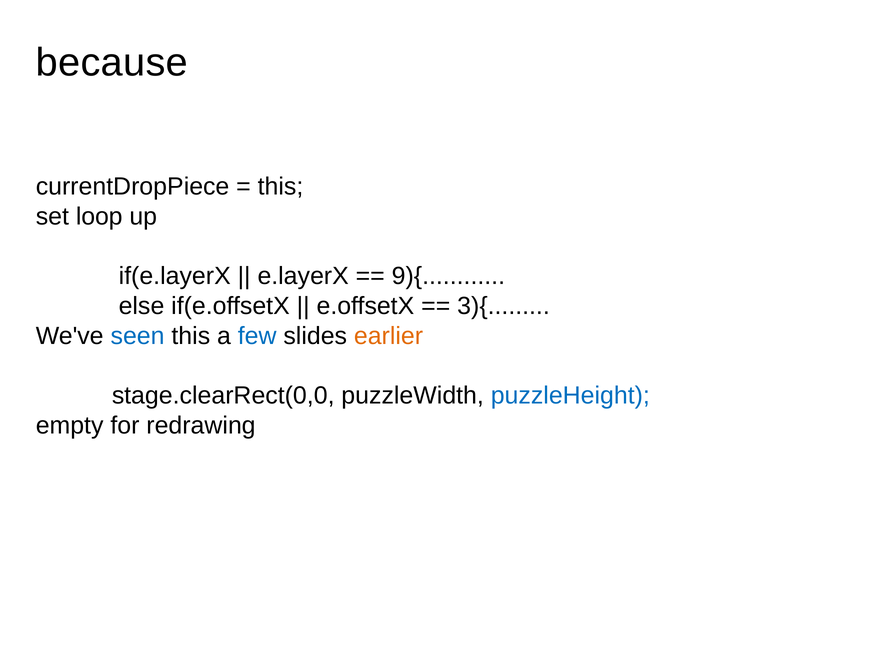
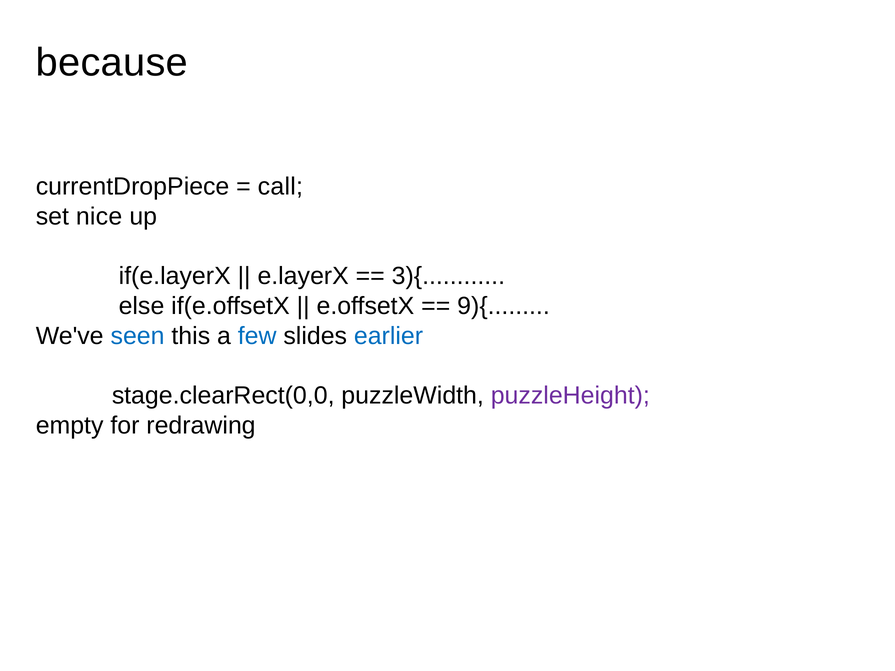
this at (280, 187): this -> call
loop: loop -> nice
9){: 9){ -> 3){
3){: 3){ -> 9){
earlier colour: orange -> blue
puzzleHeight colour: blue -> purple
